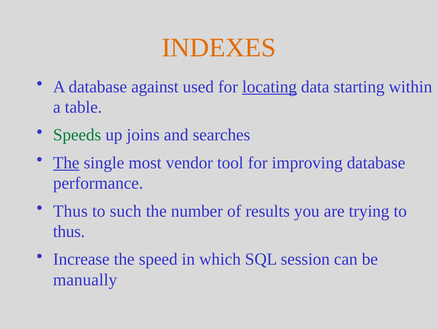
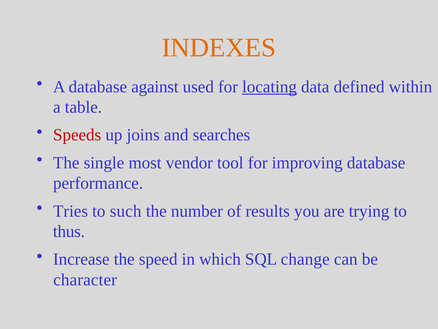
starting: starting -> defined
Speeds colour: green -> red
The at (66, 163) underline: present -> none
Thus at (70, 211): Thus -> Tries
session: session -> change
manually: manually -> character
